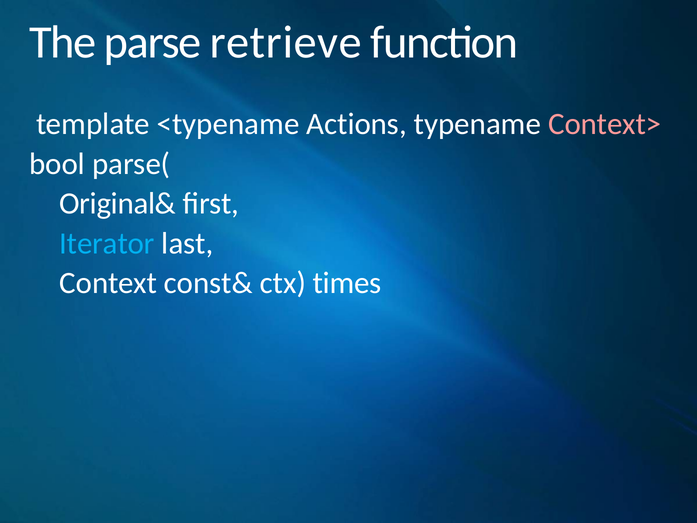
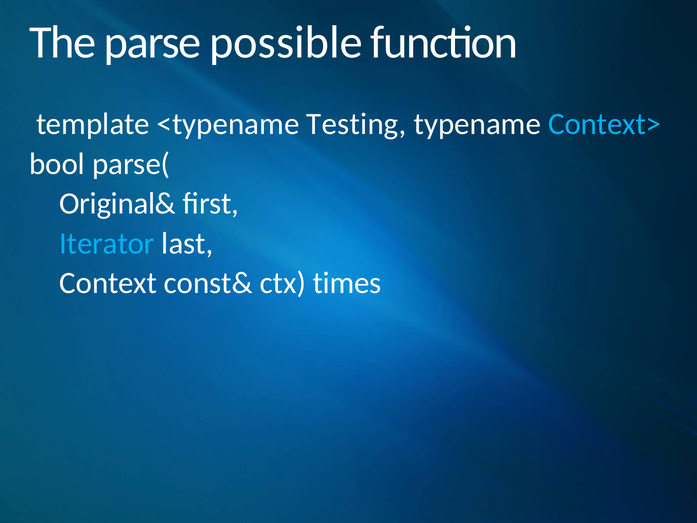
retrieve: retrieve -> possible
Actions: Actions -> Testing
Context> colour: pink -> light blue
